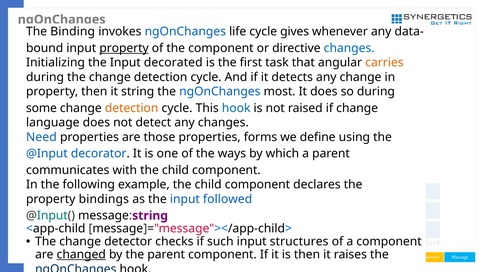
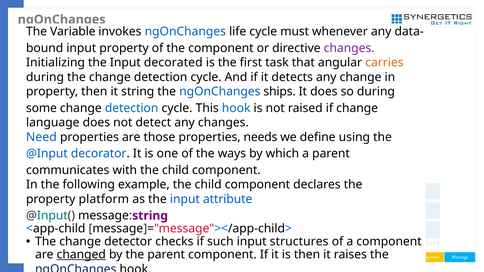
Binding: Binding -> Variable
gives: gives -> must
property at (124, 48) underline: present -> none
changes at (349, 48) colour: blue -> purple
most: most -> ships
detection at (132, 108) colour: orange -> blue
forms: forms -> needs
bindings: bindings -> platform
followed: followed -> attribute
